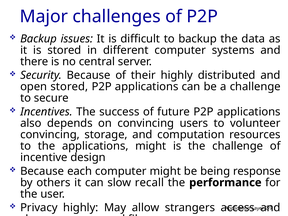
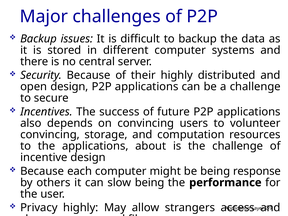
open stored: stored -> design
applications might: might -> about
slow recall: recall -> being
